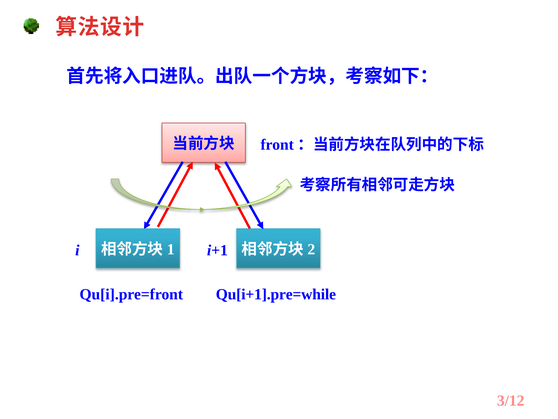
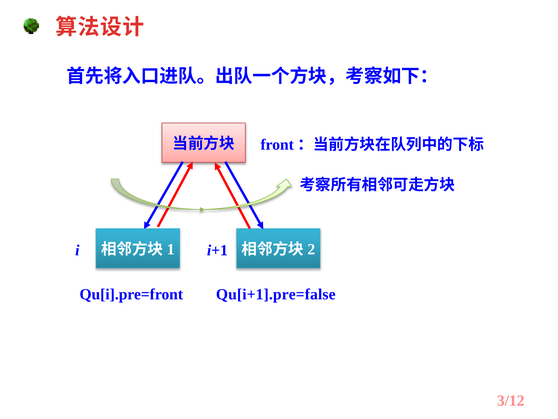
Qu[i+1].pre=while: Qu[i+1].pre=while -> Qu[i+1].pre=false
